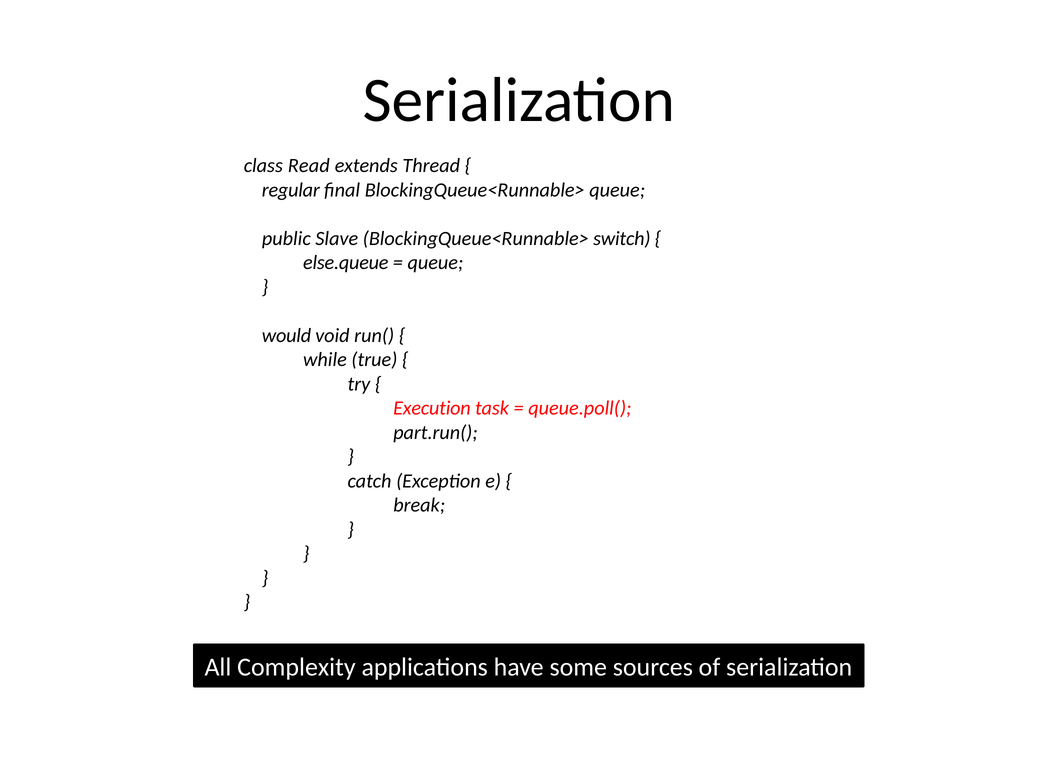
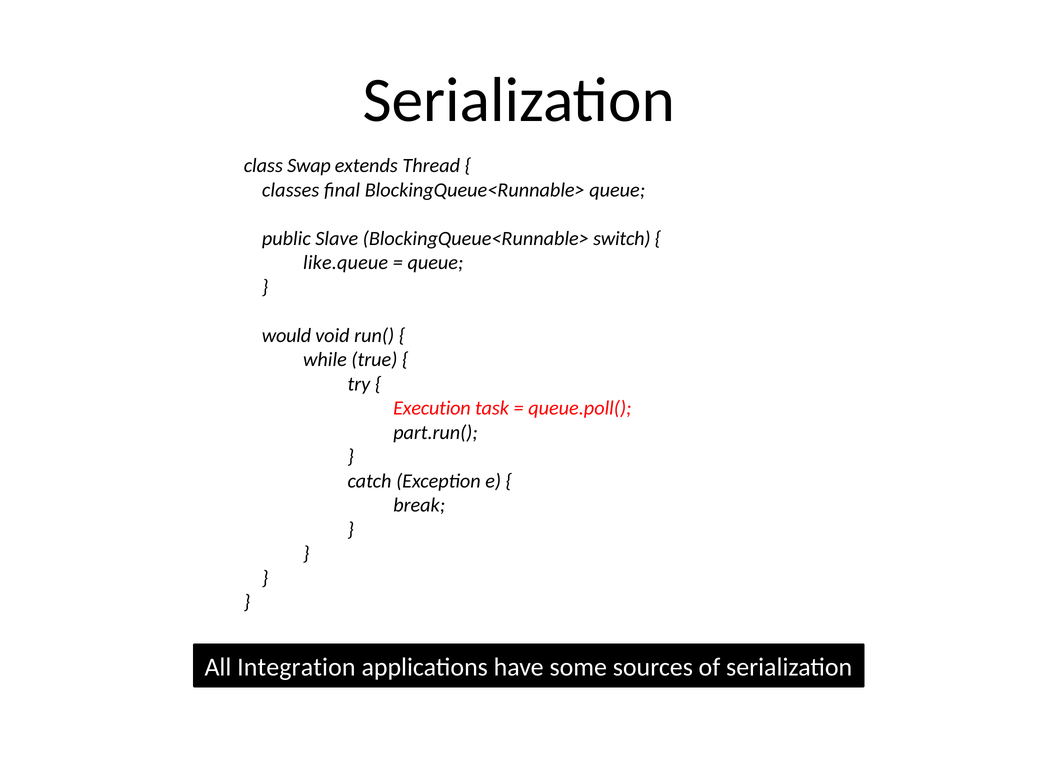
Read: Read -> Swap
regular: regular -> classes
else.queue: else.queue -> like.queue
Complexity: Complexity -> Integration
